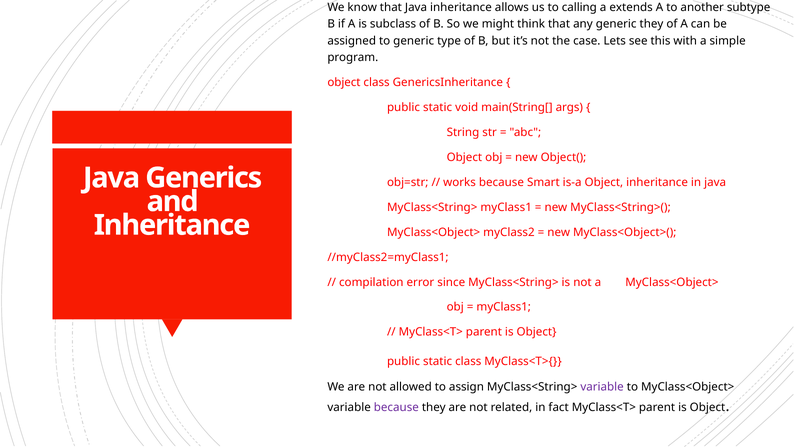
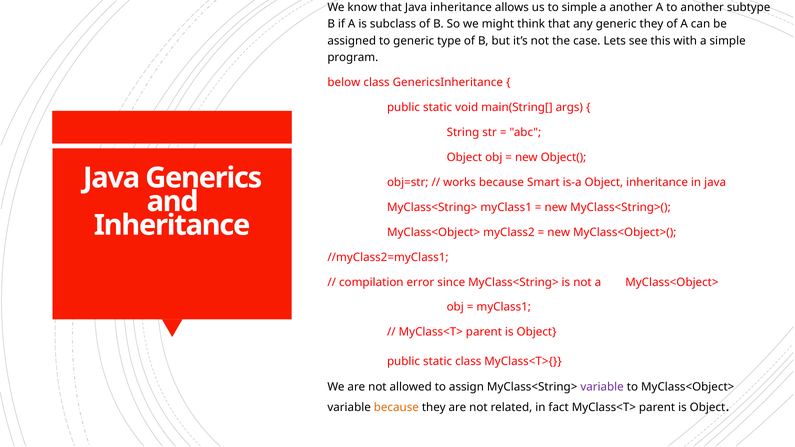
to calling: calling -> simple
a extends: extends -> another
object at (344, 83): object -> below
because at (396, 408) colour: purple -> orange
